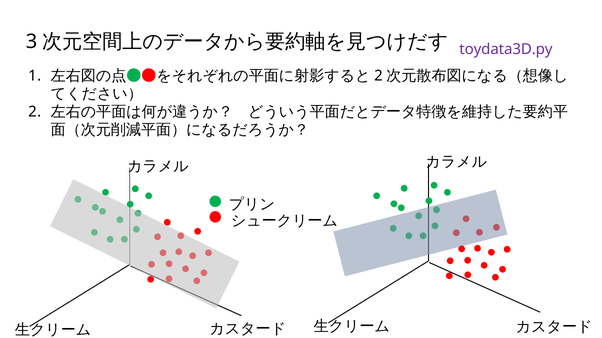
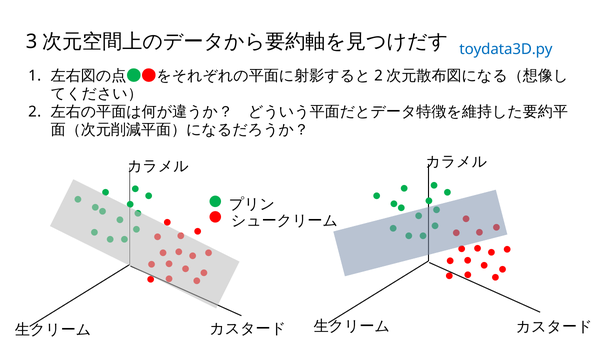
toydata3D.py colour: purple -> blue
